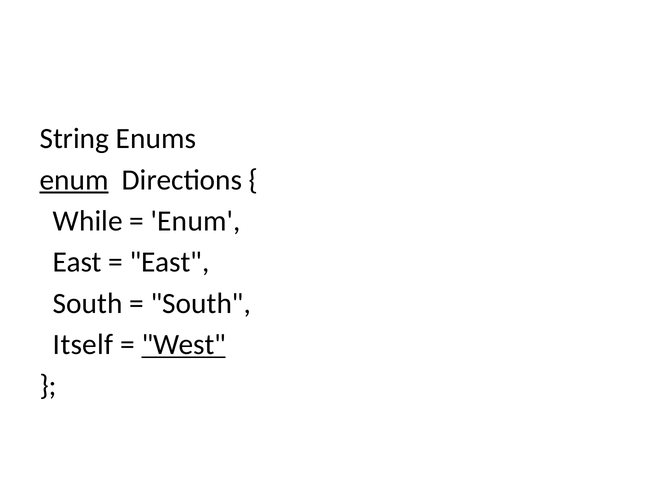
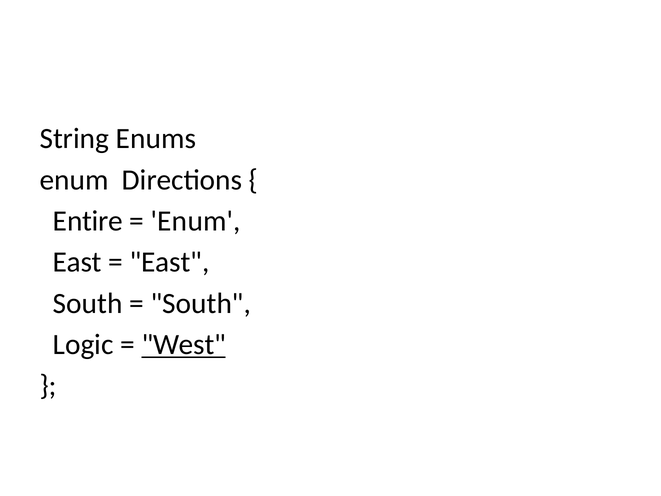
enum at (74, 180) underline: present -> none
While: While -> Entire
Itself: Itself -> Logic
